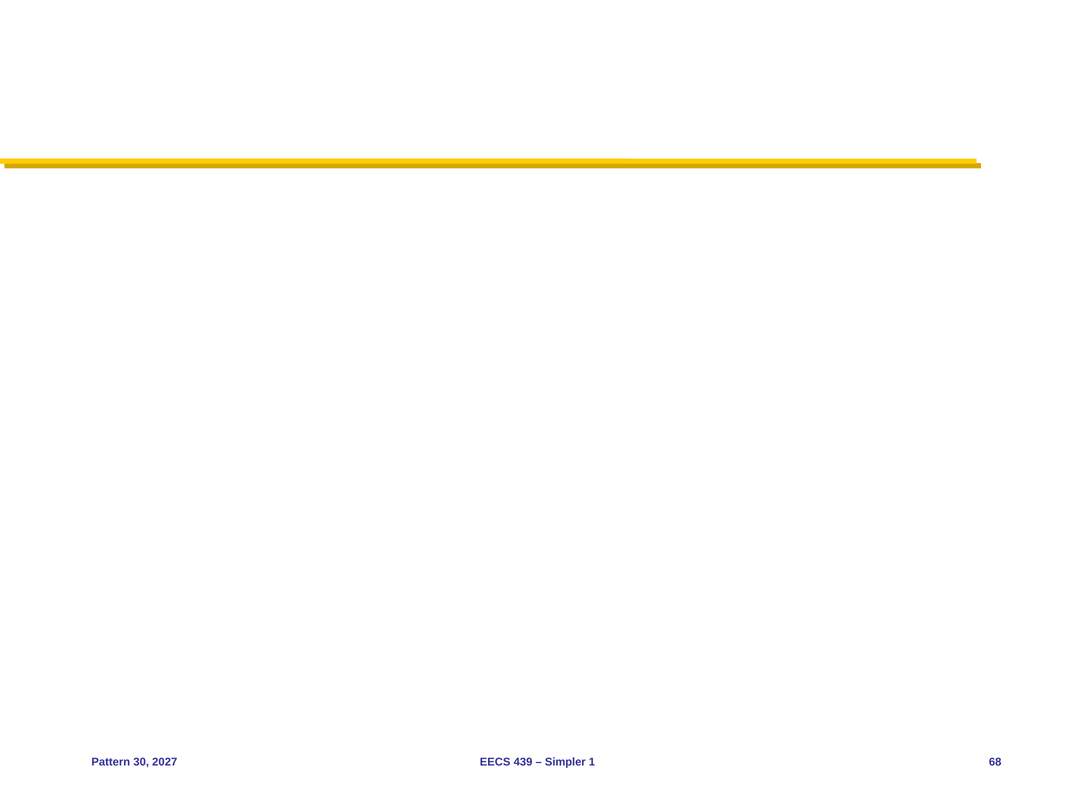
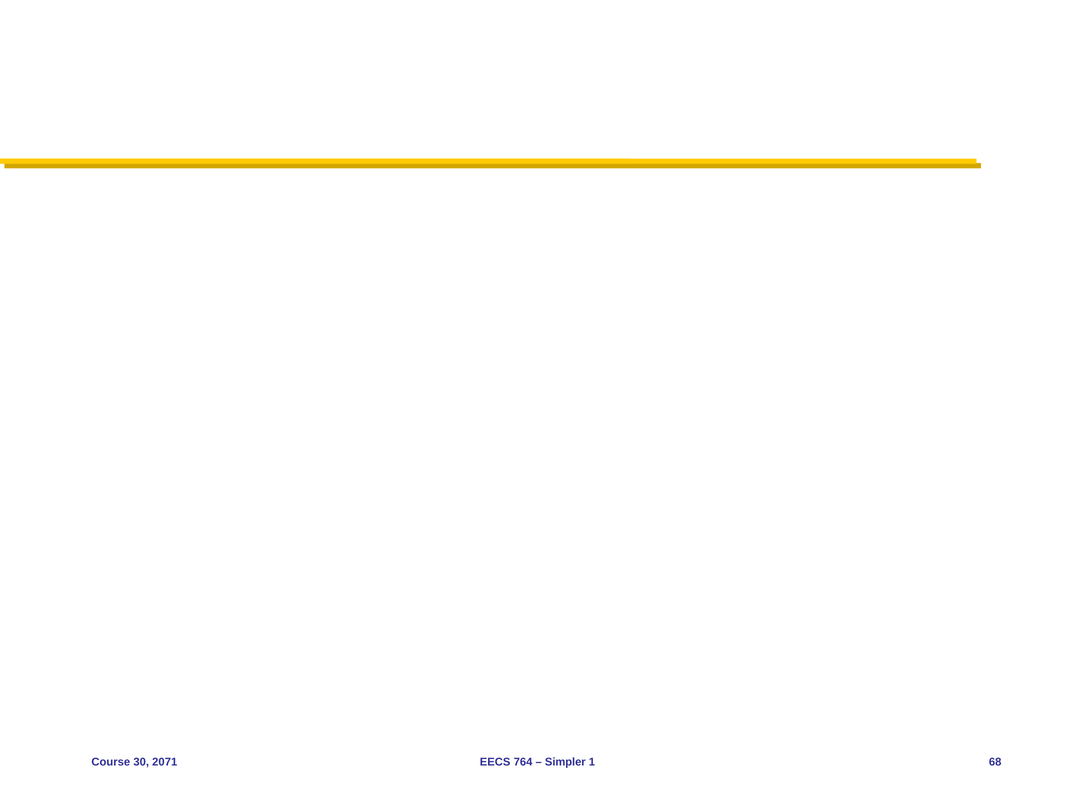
Pattern: Pattern -> Course
2027: 2027 -> 2071
439: 439 -> 764
